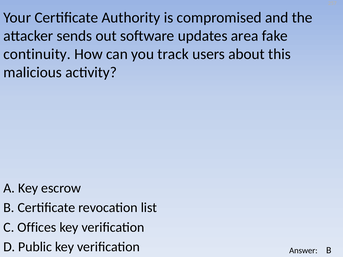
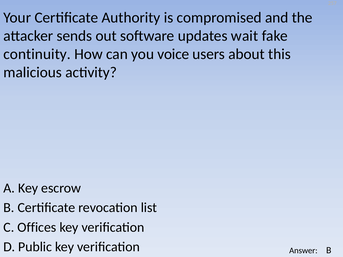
area: area -> wait
track: track -> voice
